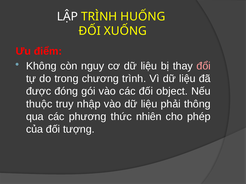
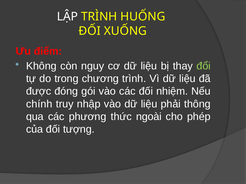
đổi colour: pink -> light green
object: object -> nhiệm
thuộc: thuộc -> chính
nhiên: nhiên -> ngoài
